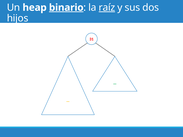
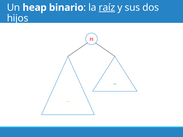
binario underline: present -> none
